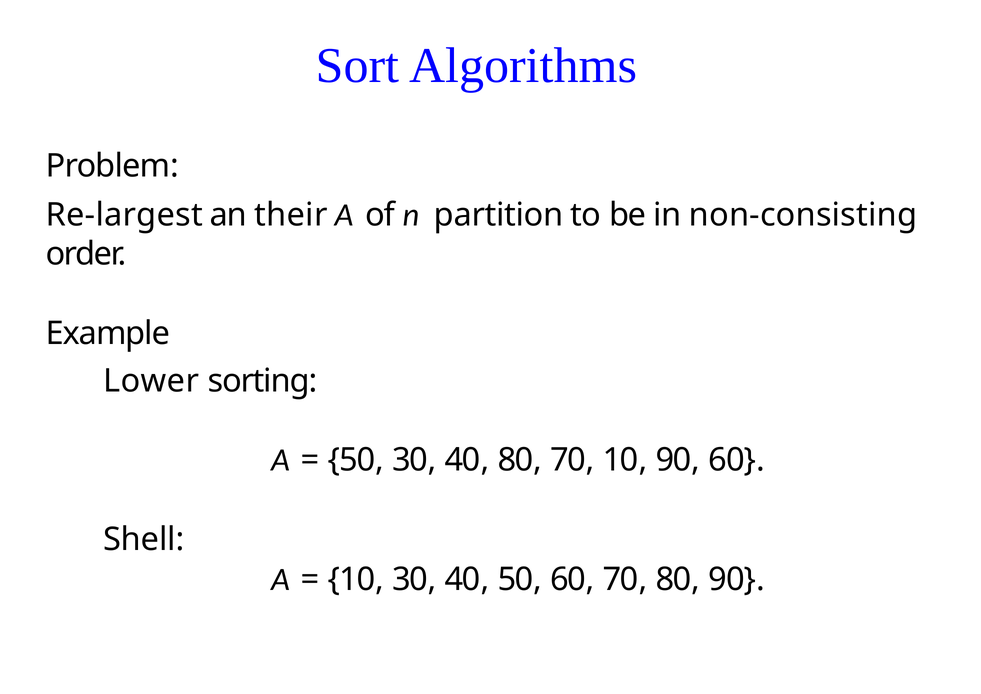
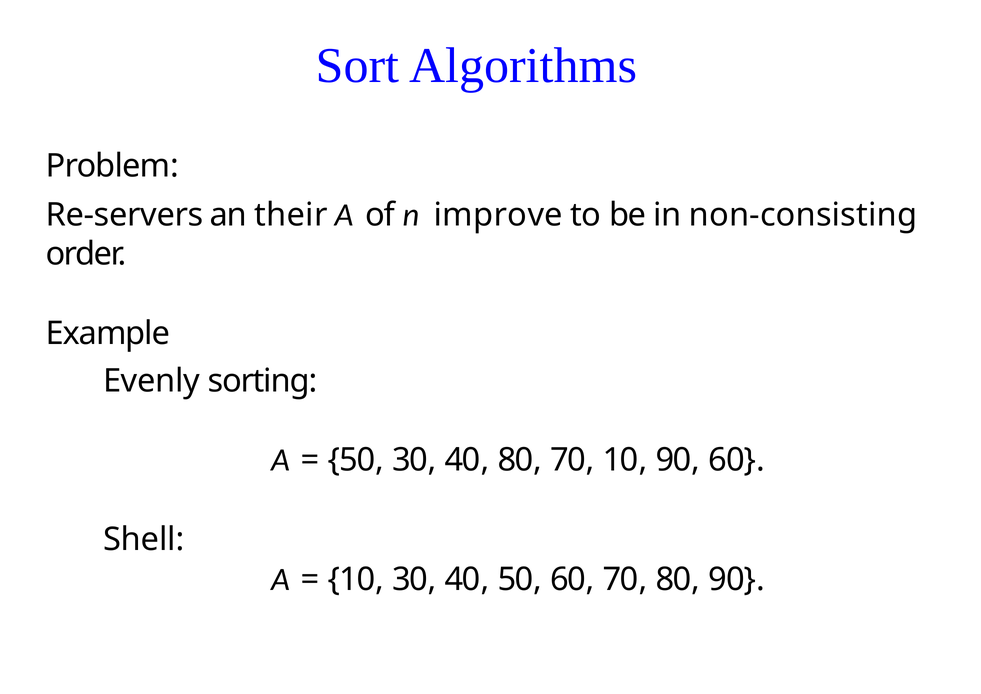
Re-largest: Re-largest -> Re-servers
partition: partition -> improve
Lower: Lower -> Evenly
